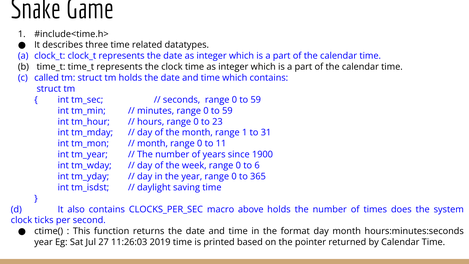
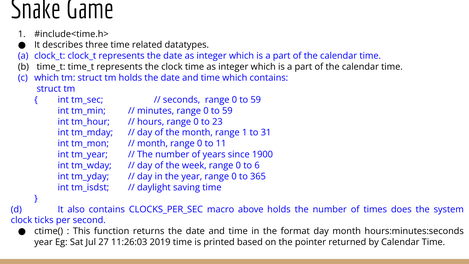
called at (47, 78): called -> which
